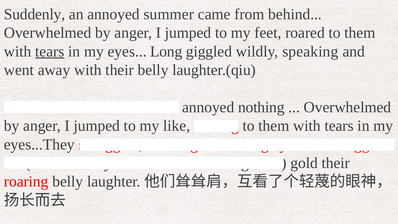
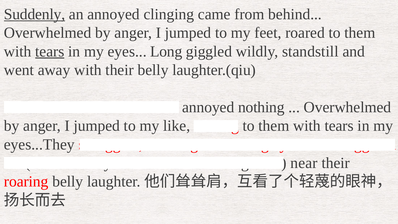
Suddenly underline: none -> present
summer: summer -> clinging
speaking: speaking -> standstill
gold: gold -> near
